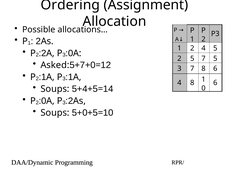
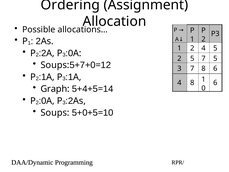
Asked at (55, 65): Asked -> Soups
Soups at (55, 89): Soups -> Graph
